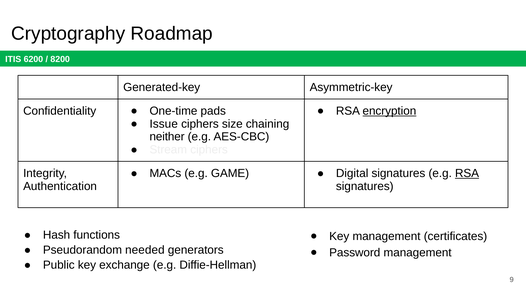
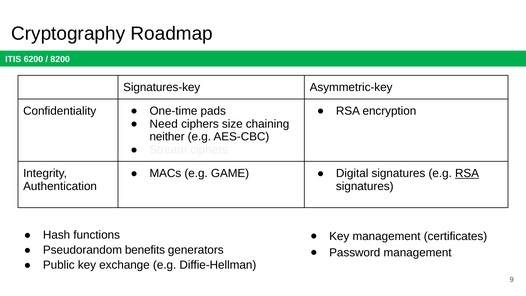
Generated-key: Generated-key -> Signatures-key
encryption underline: present -> none
Issue: Issue -> Need
needed: needed -> benefits
